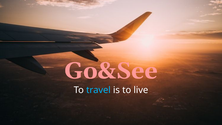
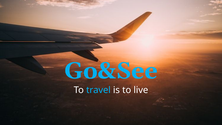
Go&See colour: pink -> light blue
